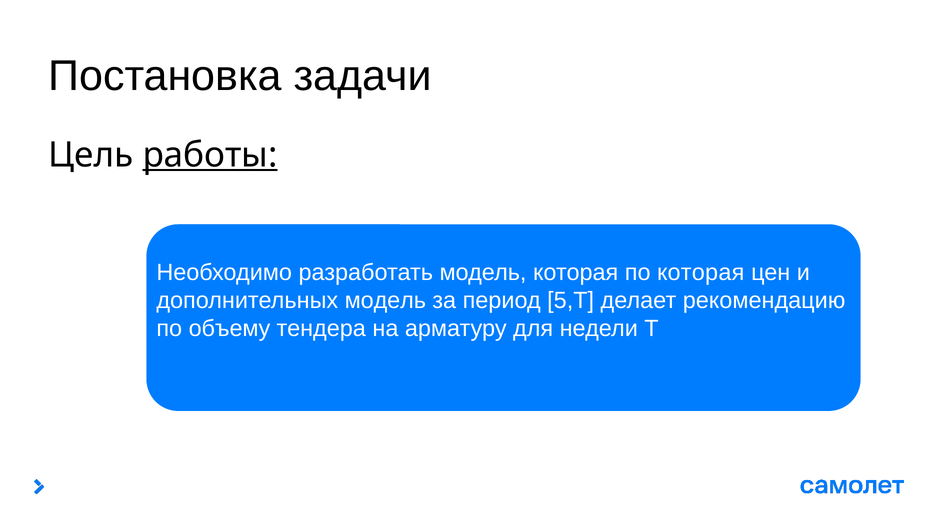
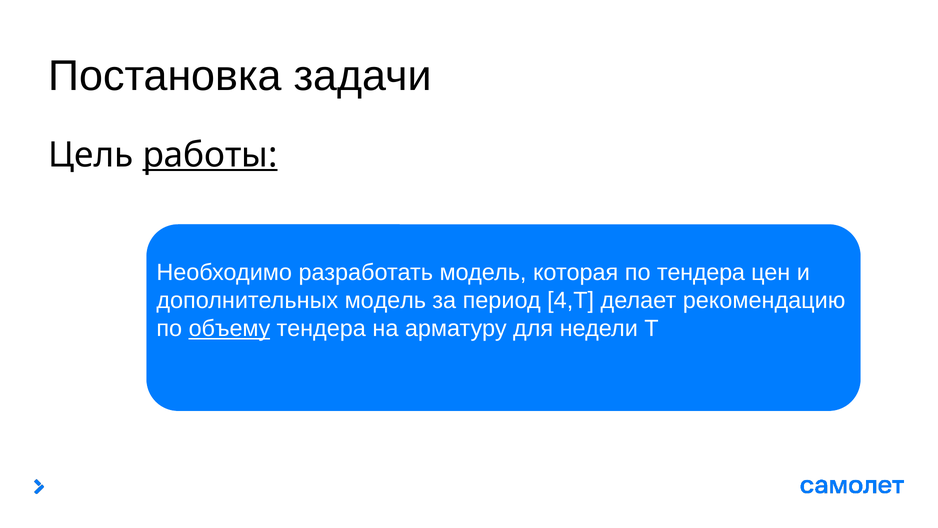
по которая: которая -> тендера
5,T: 5,T -> 4,T
объему underline: none -> present
